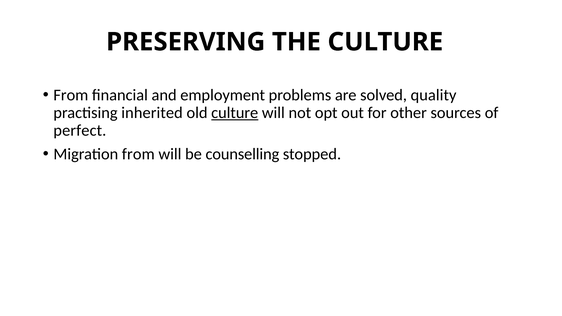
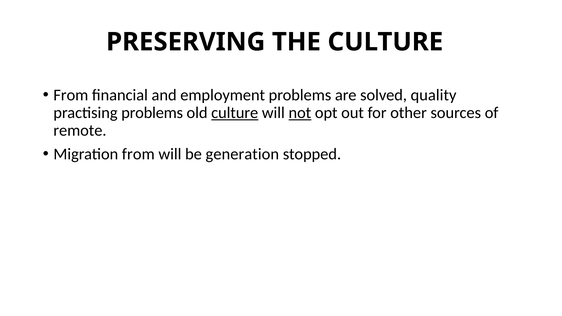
practising inherited: inherited -> problems
not underline: none -> present
perfect: perfect -> remote
counselling: counselling -> generation
